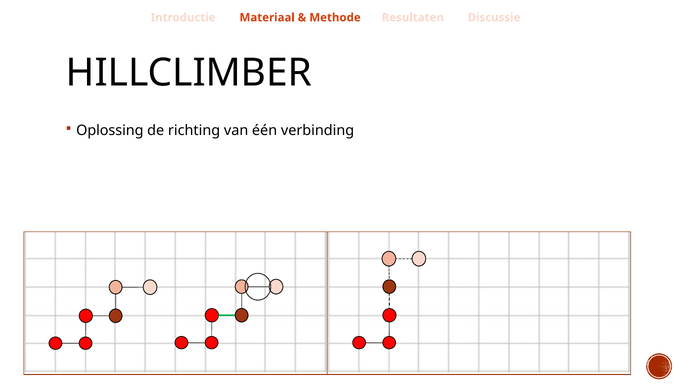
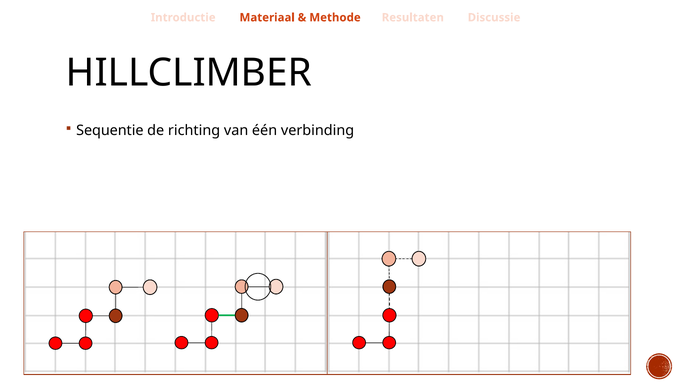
Oplossing: Oplossing -> Sequentie
